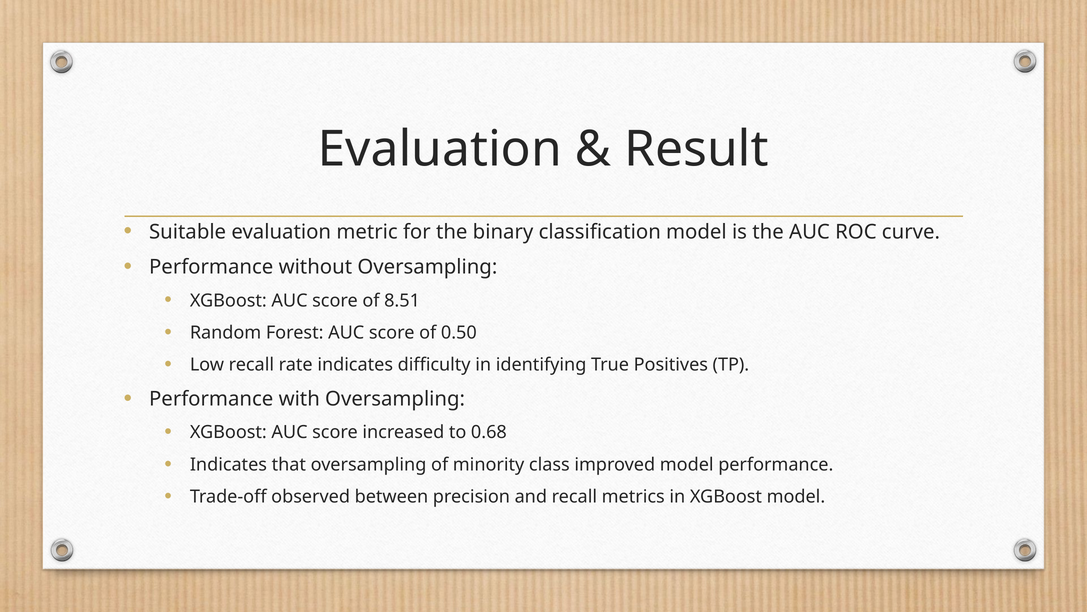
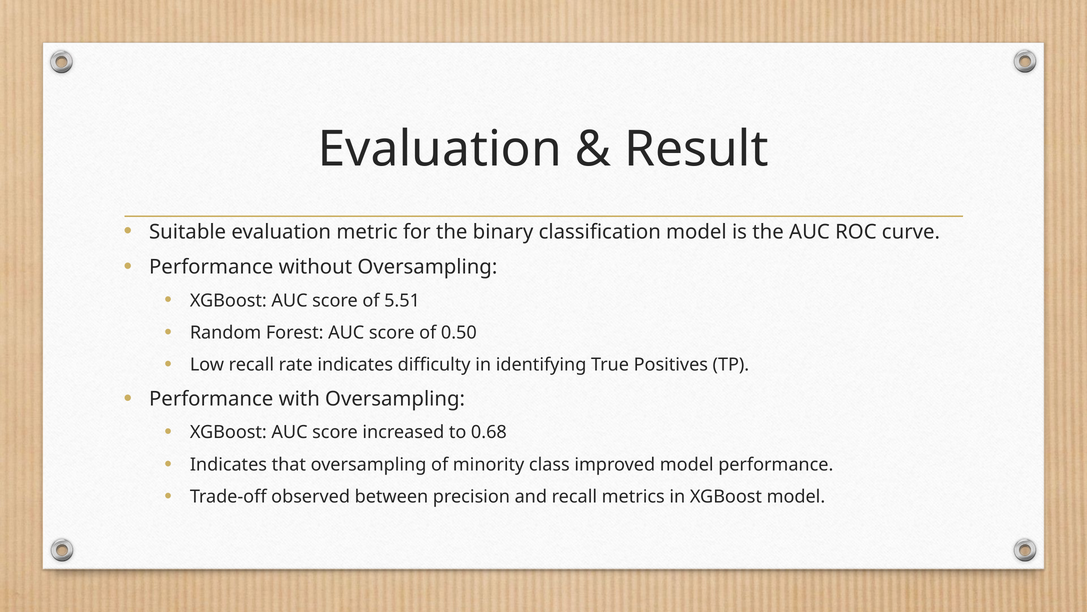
8.51: 8.51 -> 5.51
